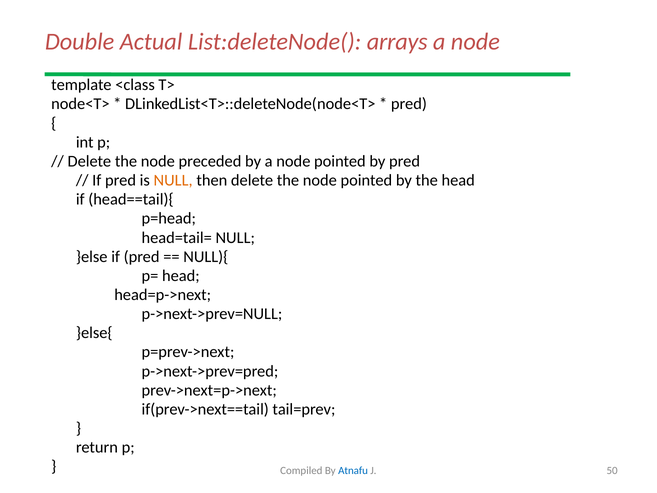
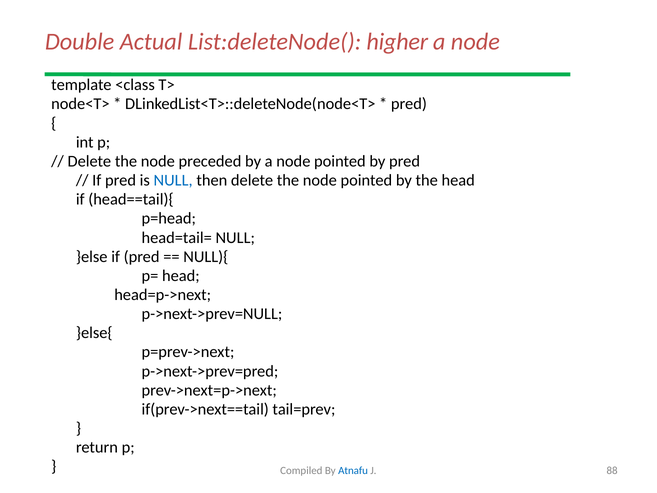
arrays: arrays -> higher
NULL at (173, 180) colour: orange -> blue
50: 50 -> 88
